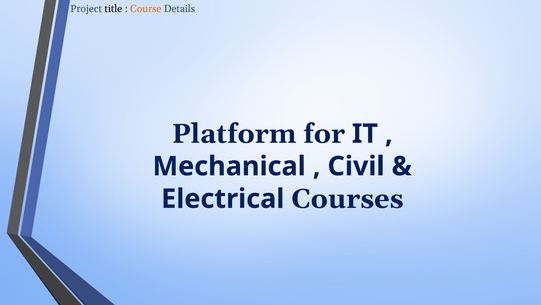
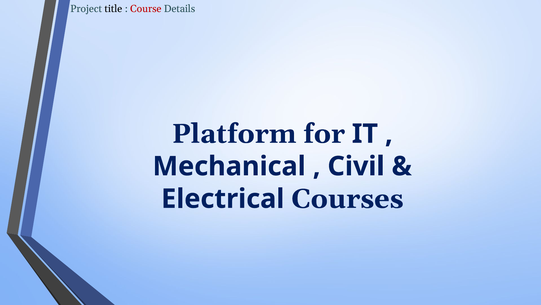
Course colour: orange -> red
